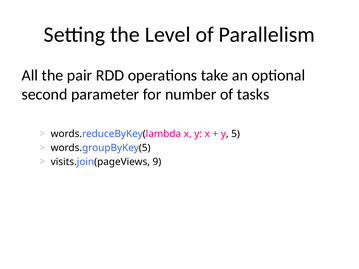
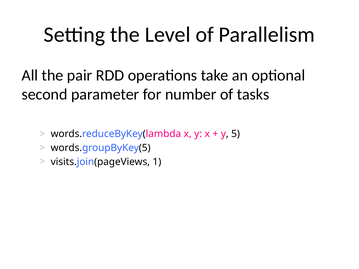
9: 9 -> 1
